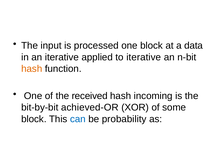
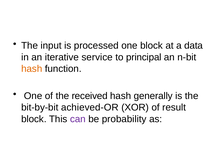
applied: applied -> service
to iterative: iterative -> principal
incoming: incoming -> generally
some: some -> result
can colour: blue -> purple
